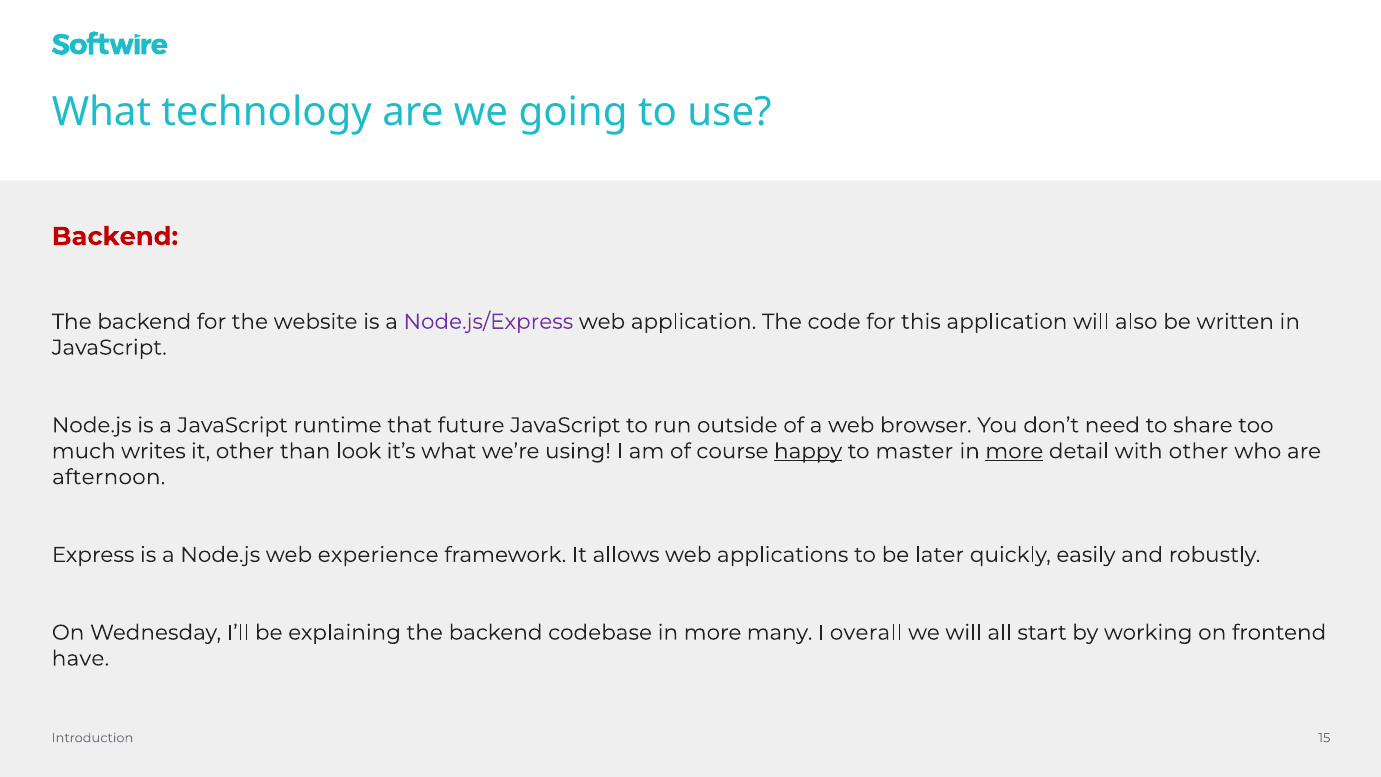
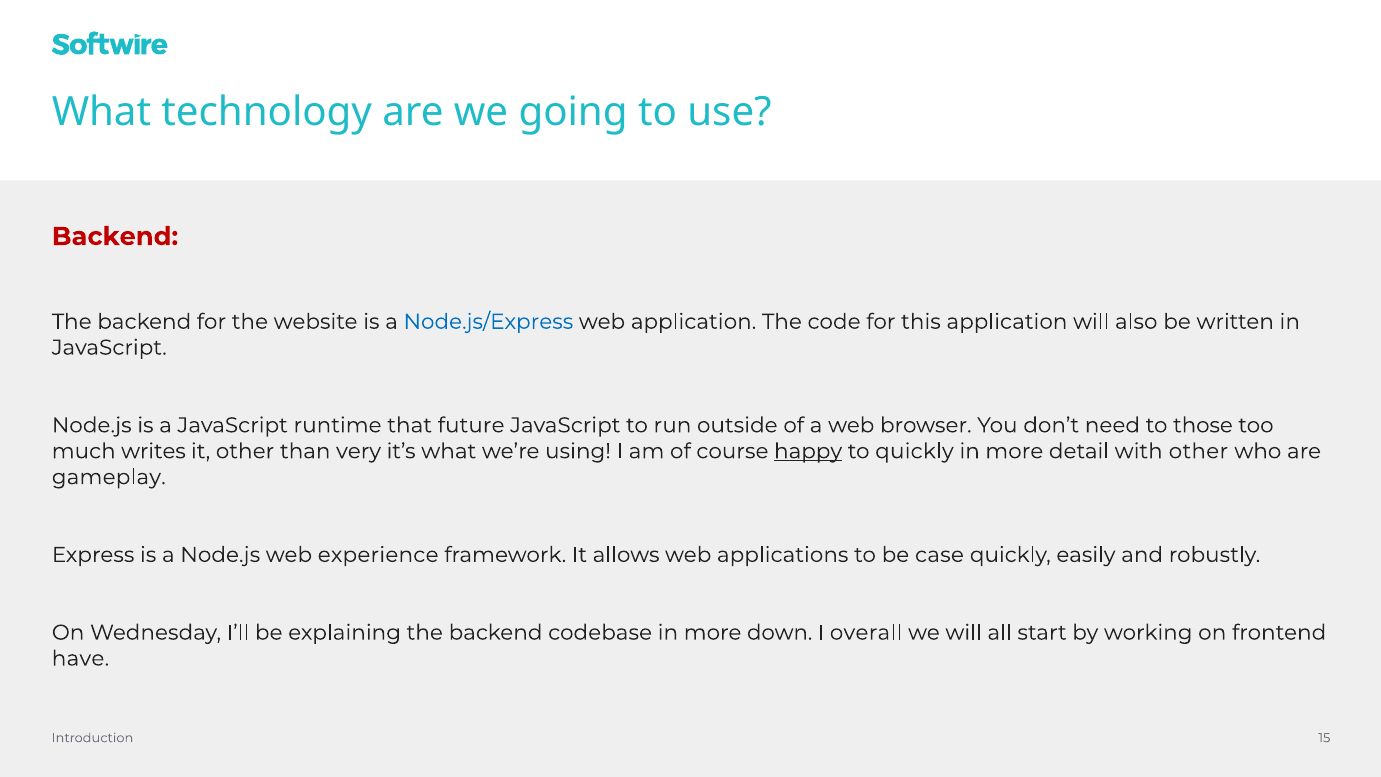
Node.js/Express colour: purple -> blue
share: share -> those
look: look -> very
to master: master -> quickly
more at (1014, 451) underline: present -> none
afternoon: afternoon -> gameplay
later: later -> case
many: many -> down
